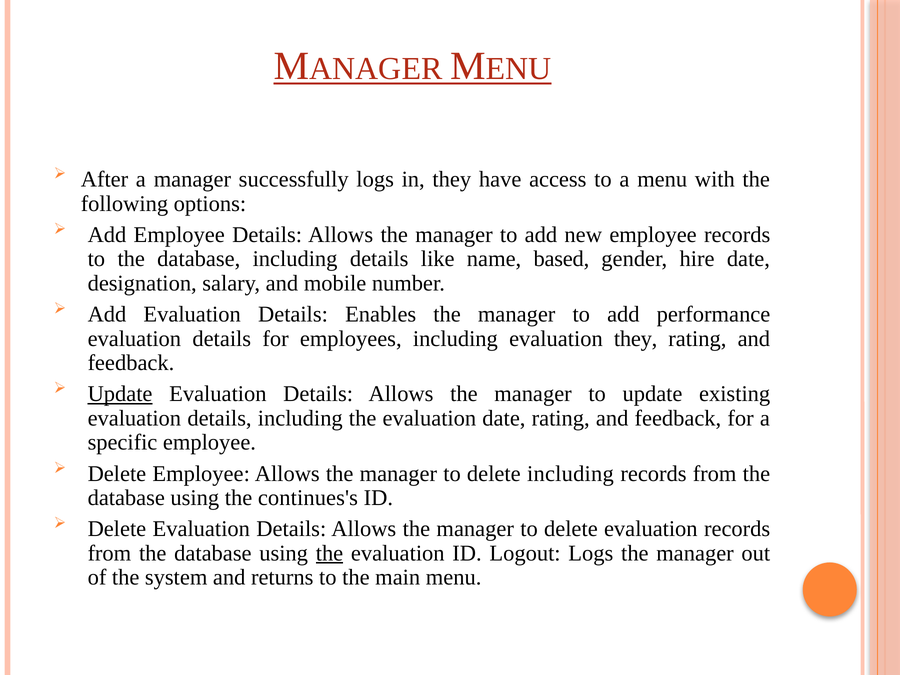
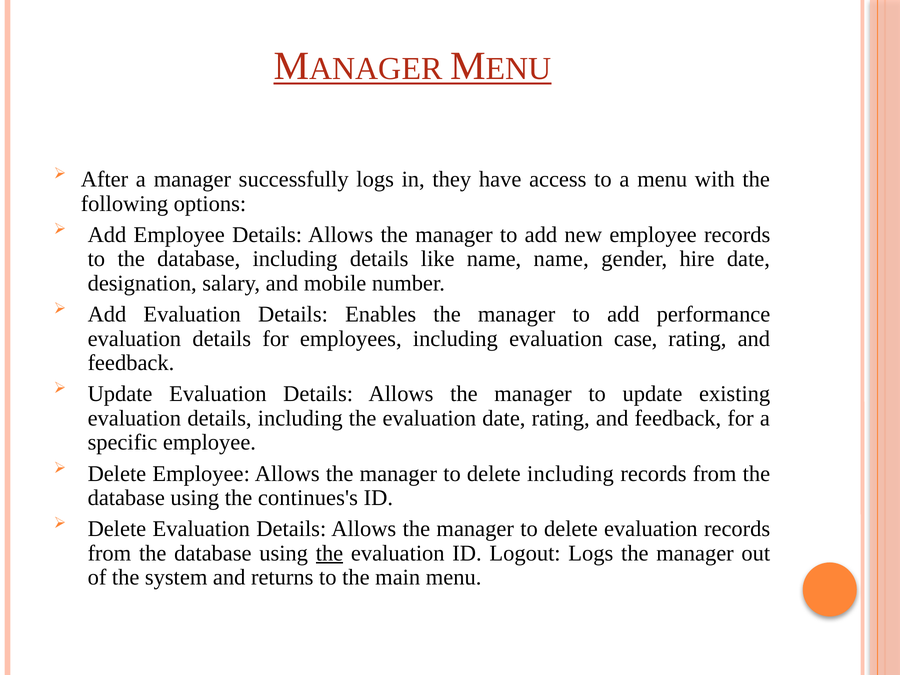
name based: based -> name
evaluation they: they -> case
Update at (120, 394) underline: present -> none
